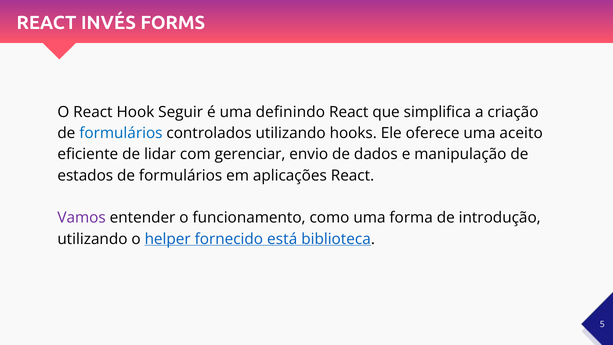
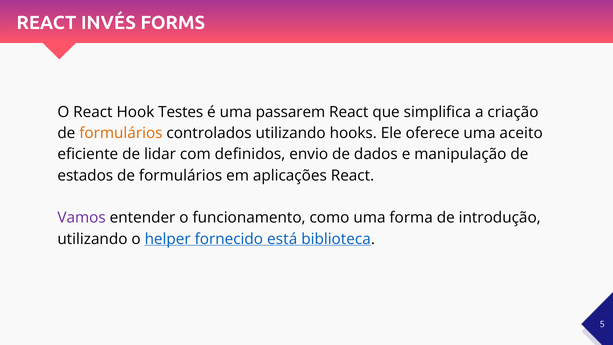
Seguir: Seguir -> Testes
definindo: definindo -> passarem
formulários at (121, 133) colour: blue -> orange
gerenciar: gerenciar -> definidos
